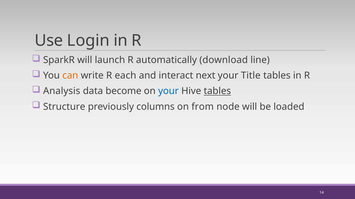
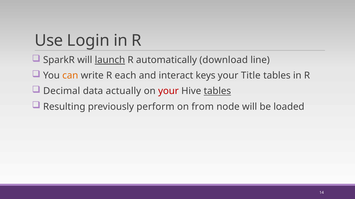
launch underline: none -> present
next: next -> keys
Analysis: Analysis -> Decimal
become: become -> actually
your at (168, 91) colour: blue -> red
Structure: Structure -> Resulting
columns: columns -> perform
